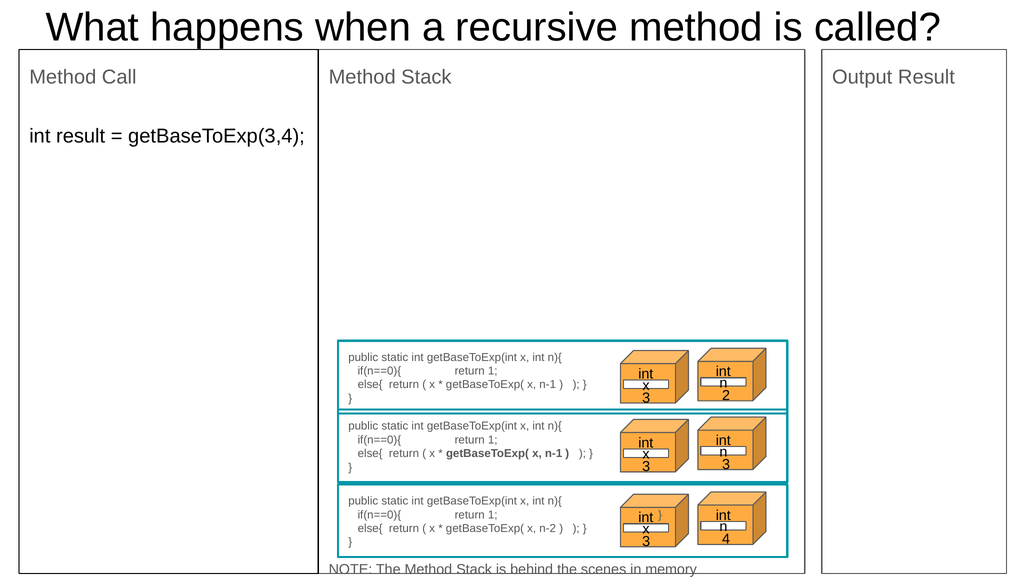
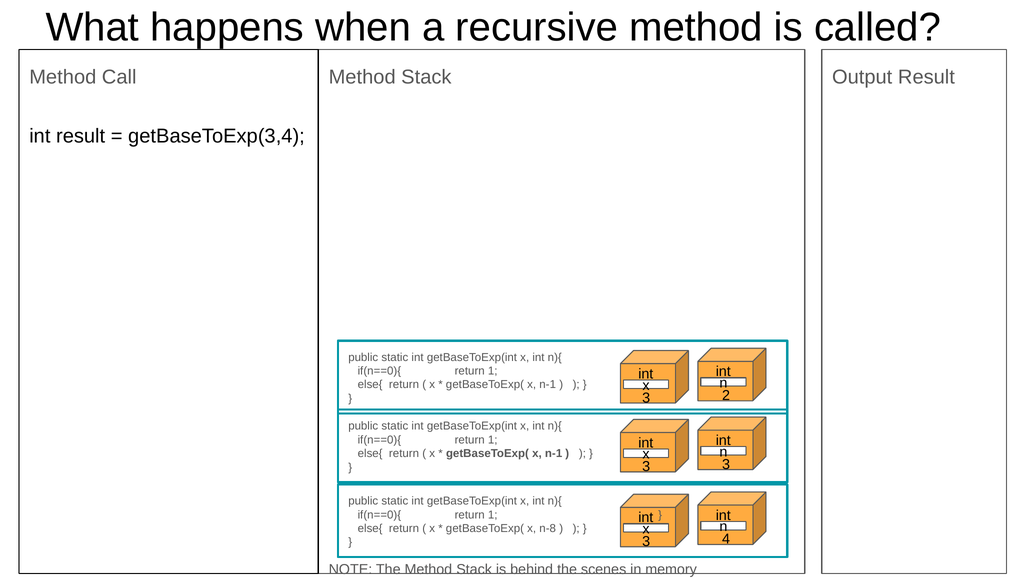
n-2: n-2 -> n-8
